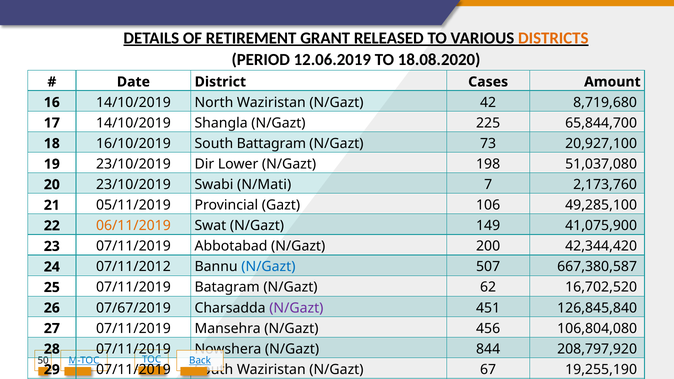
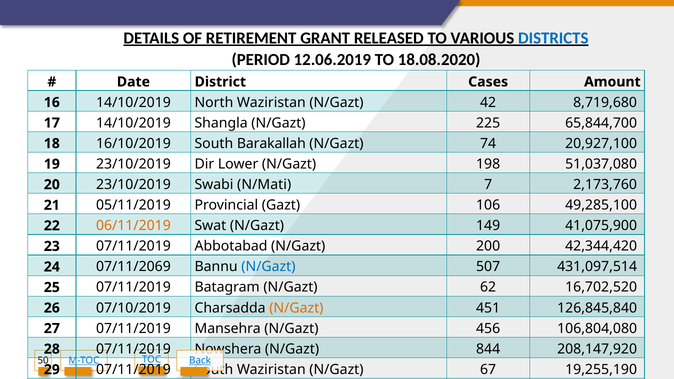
DISTRICTS colour: orange -> blue
Battagram: Battagram -> Barakallah
73: 73 -> 74
07/11/2012: 07/11/2012 -> 07/11/2069
667,380,587: 667,380,587 -> 431,097,514
07/67/2019: 07/67/2019 -> 07/10/2019
N/Gazt at (296, 308) colour: purple -> orange
208,797,920: 208,797,920 -> 208,147,920
